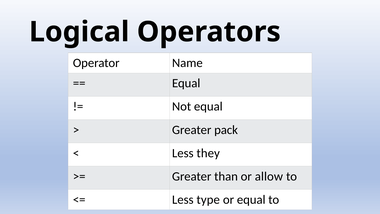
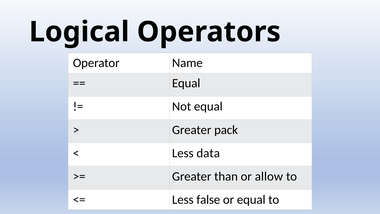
they: they -> data
type: type -> false
